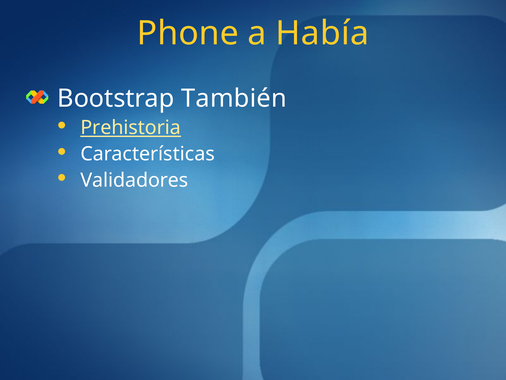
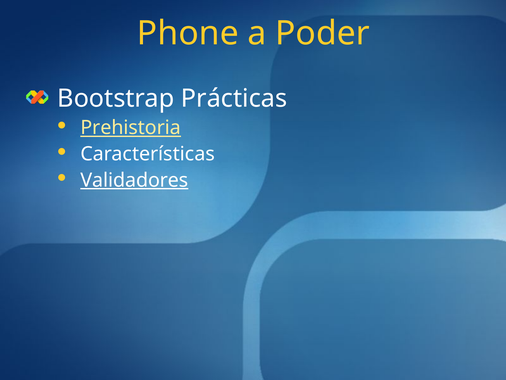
Había: Había -> Poder
También: También -> Prácticas
Validadores underline: none -> present
